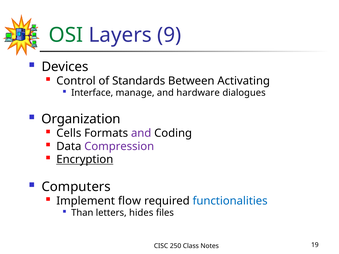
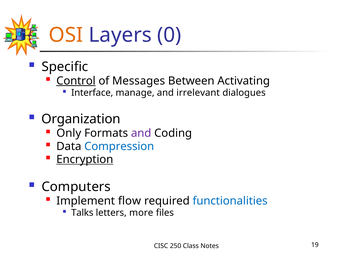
OSI colour: green -> orange
9: 9 -> 0
Devices: Devices -> Specific
Control underline: none -> present
Standards: Standards -> Messages
hardware: hardware -> irrelevant
Cells: Cells -> Only
Compression colour: purple -> blue
Than: Than -> Talks
hides: hides -> more
